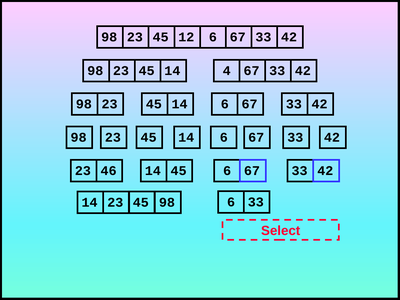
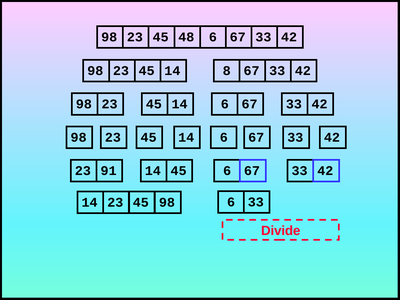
12: 12 -> 48
4: 4 -> 8
46: 46 -> 91
Select: Select -> Divide
